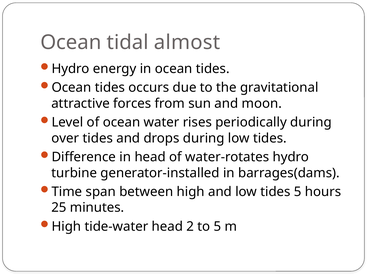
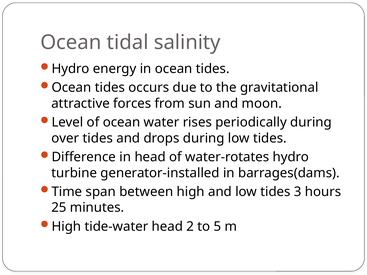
almost: almost -> salinity
tides 5: 5 -> 3
